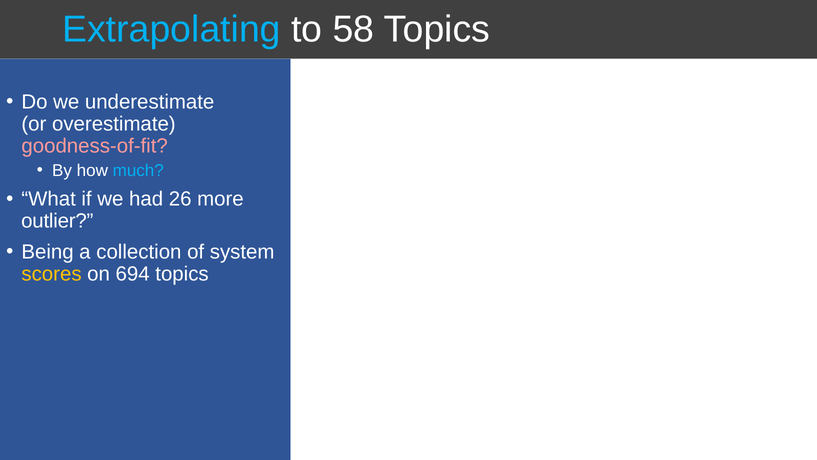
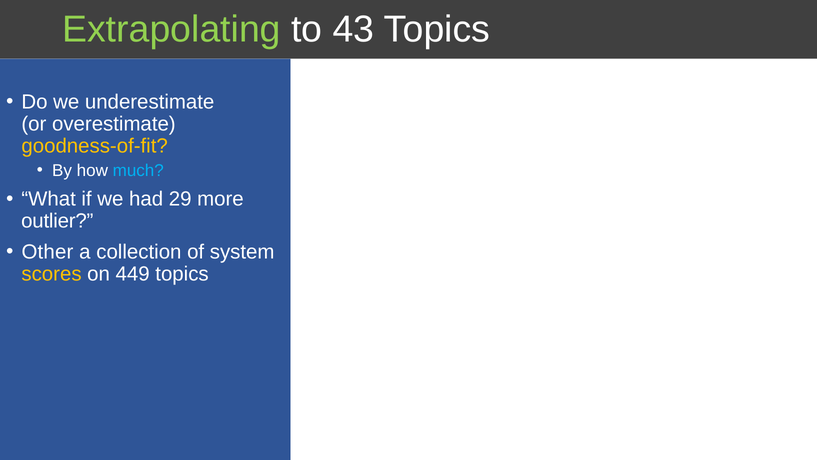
Extrapolating colour: light blue -> light green
58: 58 -> 43
goodness-of-fit colour: pink -> yellow
26: 26 -> 29
Being: Being -> Other
694: 694 -> 449
